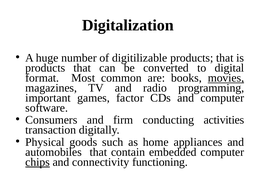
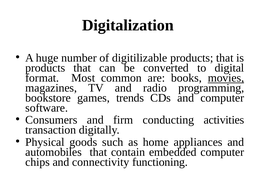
important: important -> bookstore
factor: factor -> trends
chips underline: present -> none
